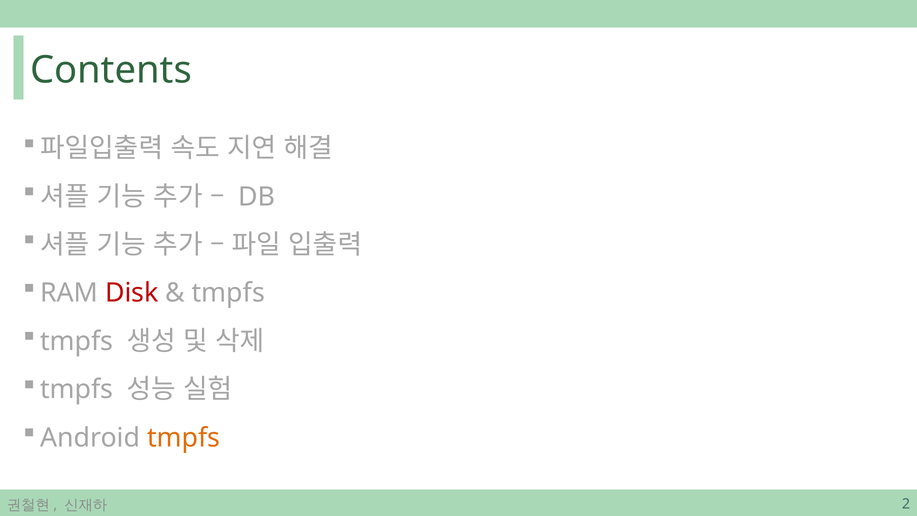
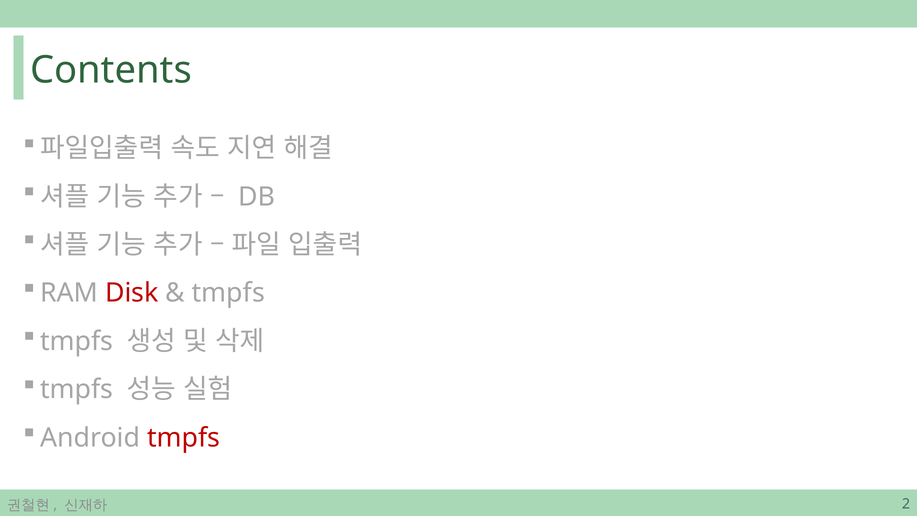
tmpfs at (184, 438) colour: orange -> red
